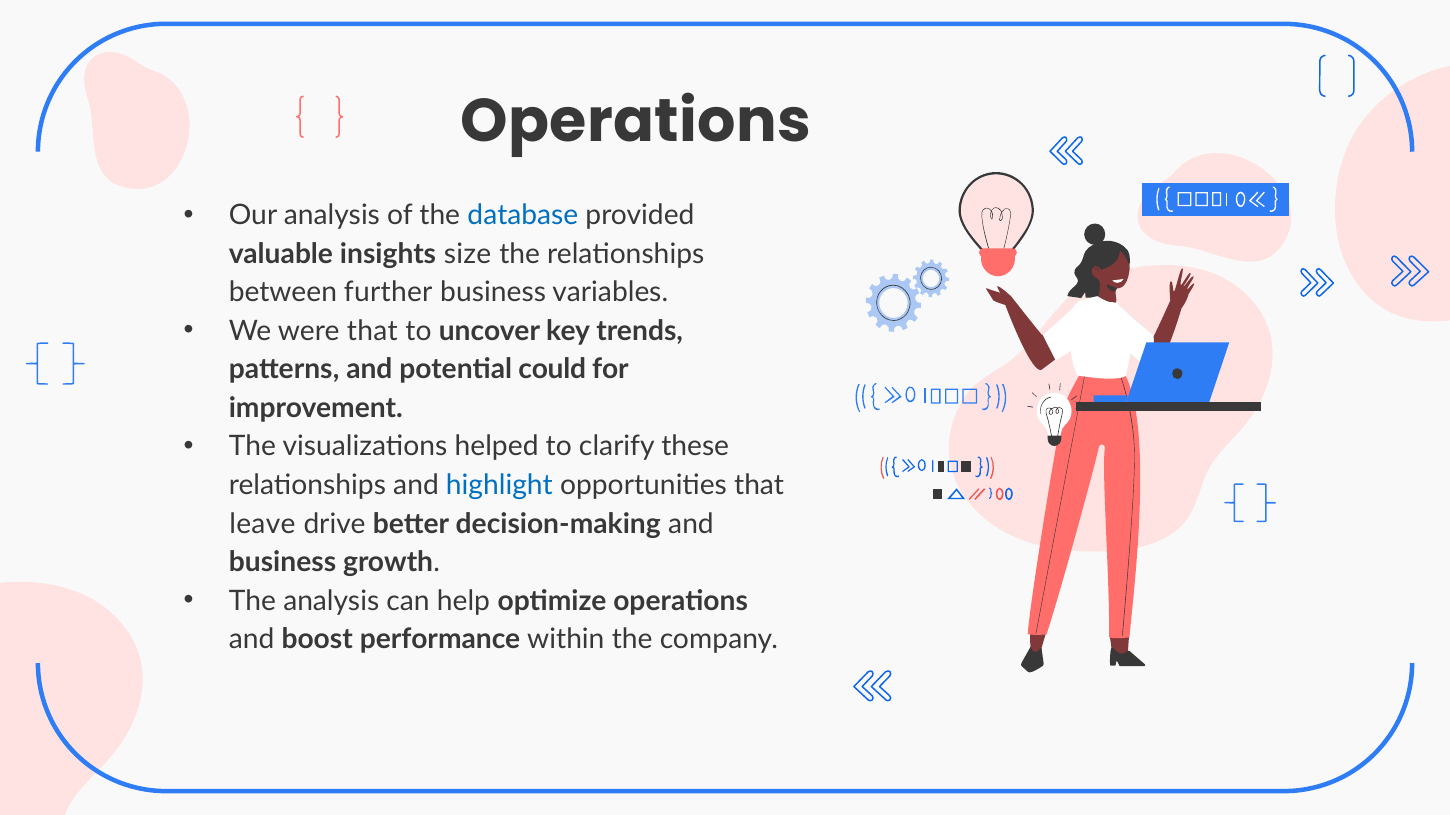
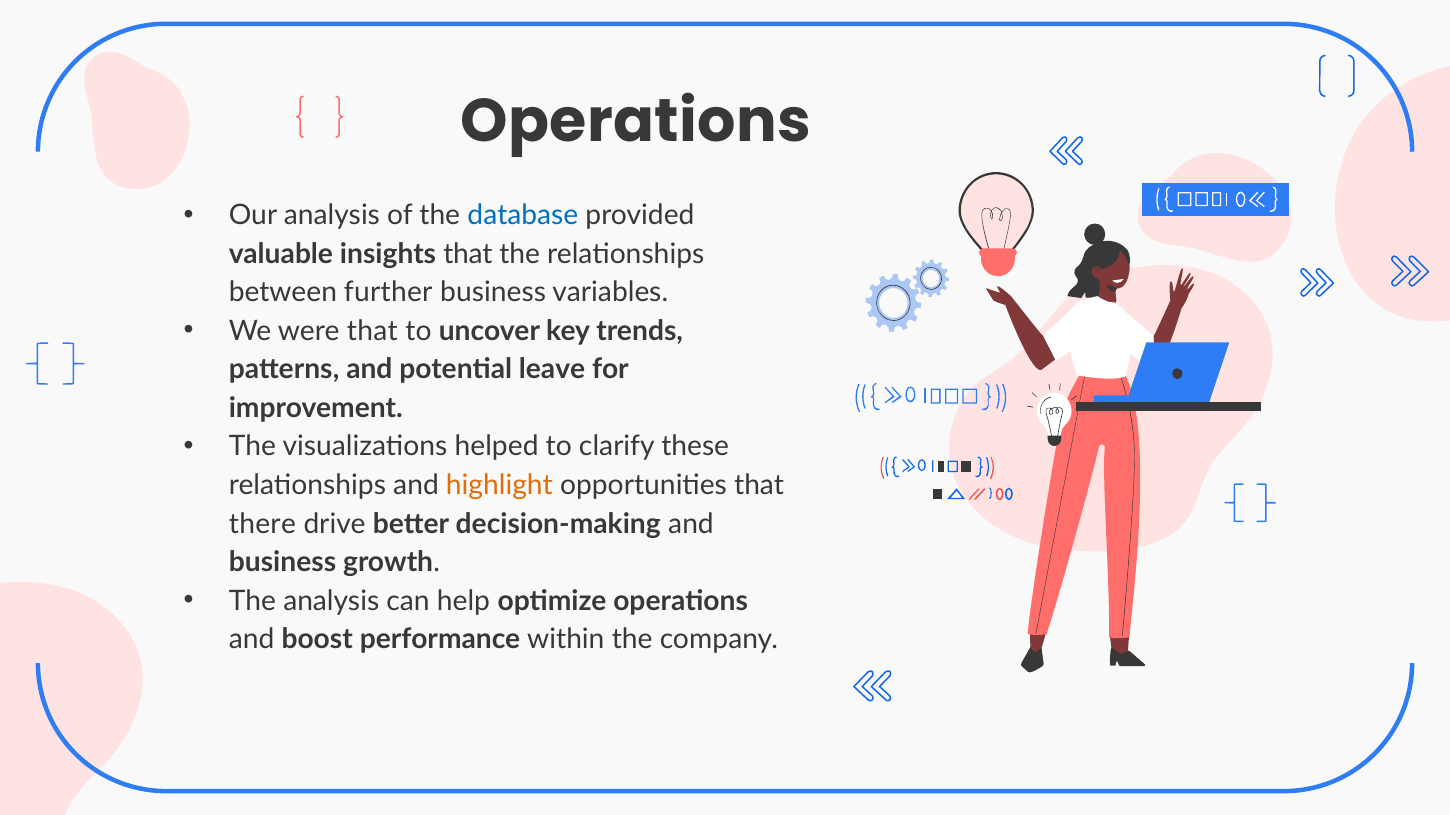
insights size: size -> that
could: could -> leave
highlight colour: blue -> orange
leave: leave -> there
